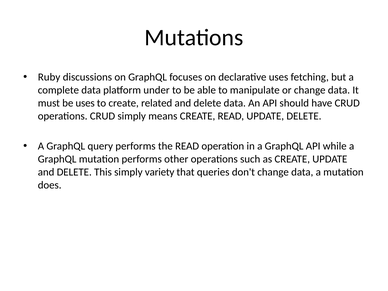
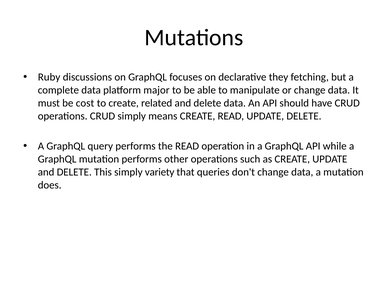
declarative uses: uses -> they
under: under -> major
be uses: uses -> cost
